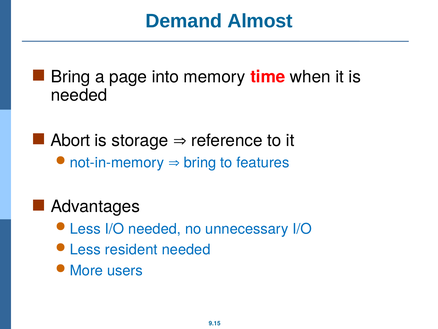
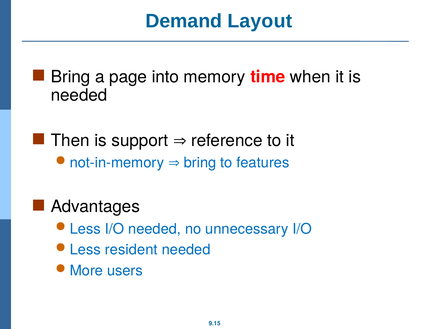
Almost: Almost -> Layout
Abort: Abort -> Then
storage: storage -> support
